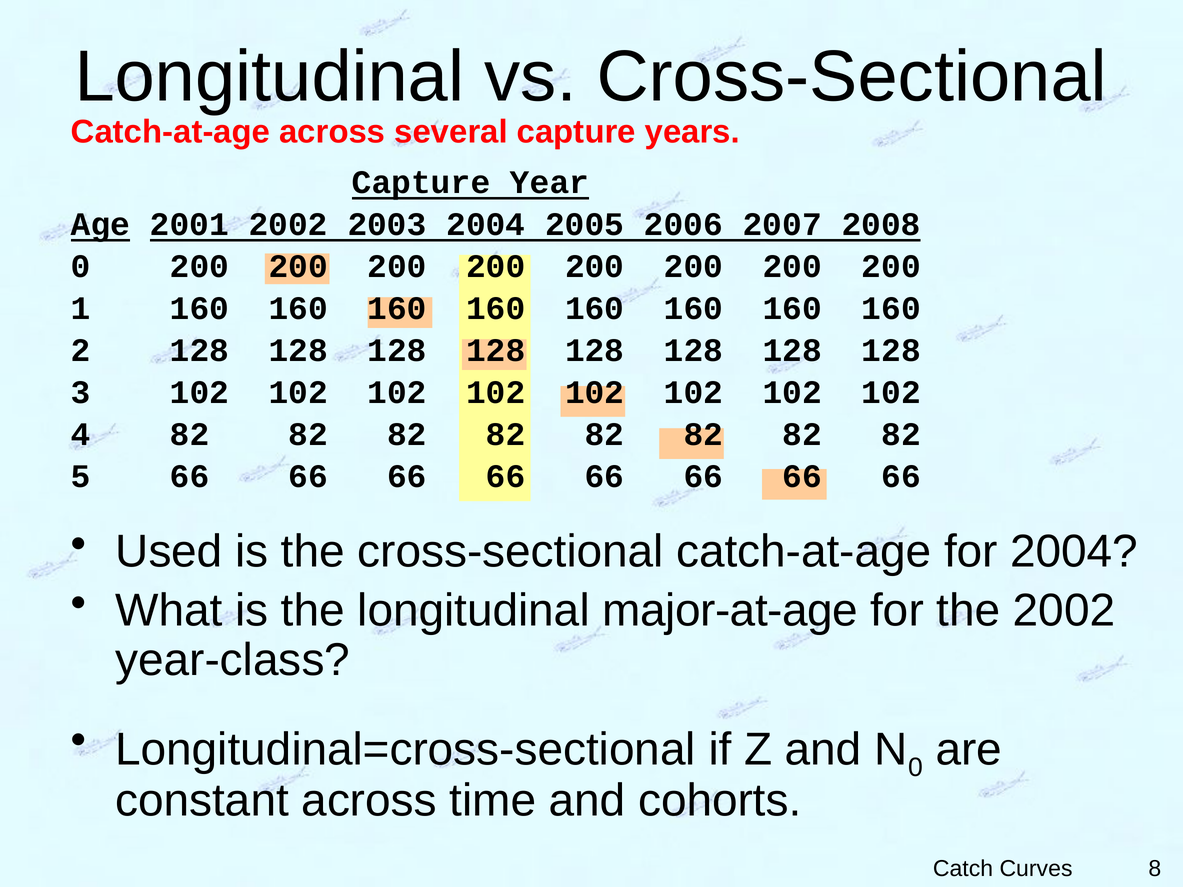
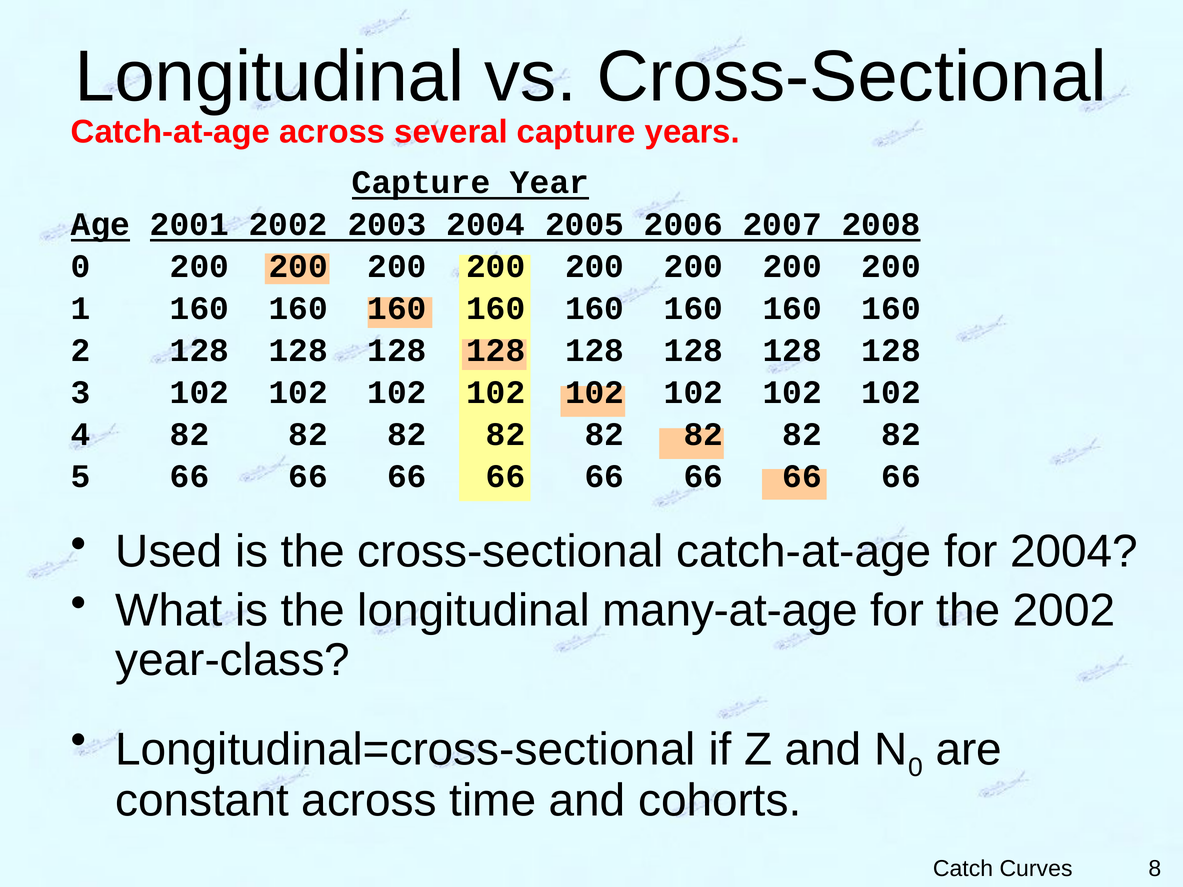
major-at-age: major-at-age -> many-at-age
